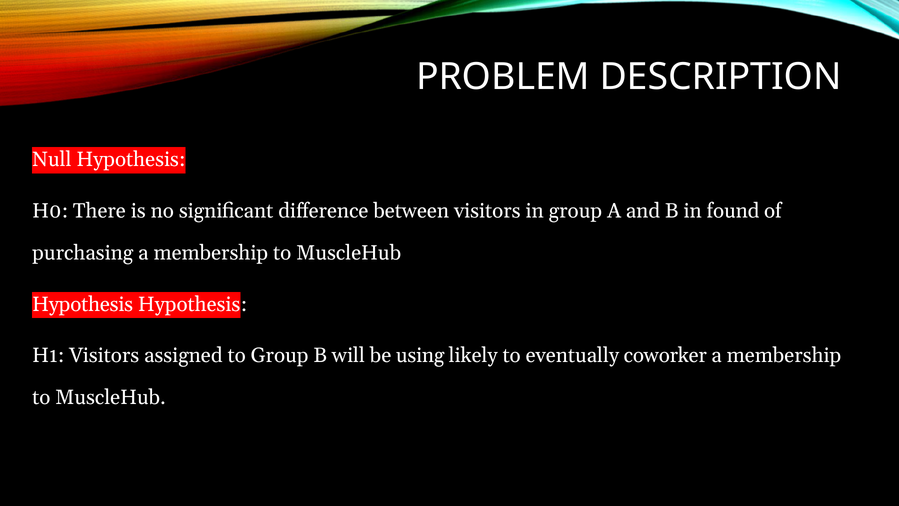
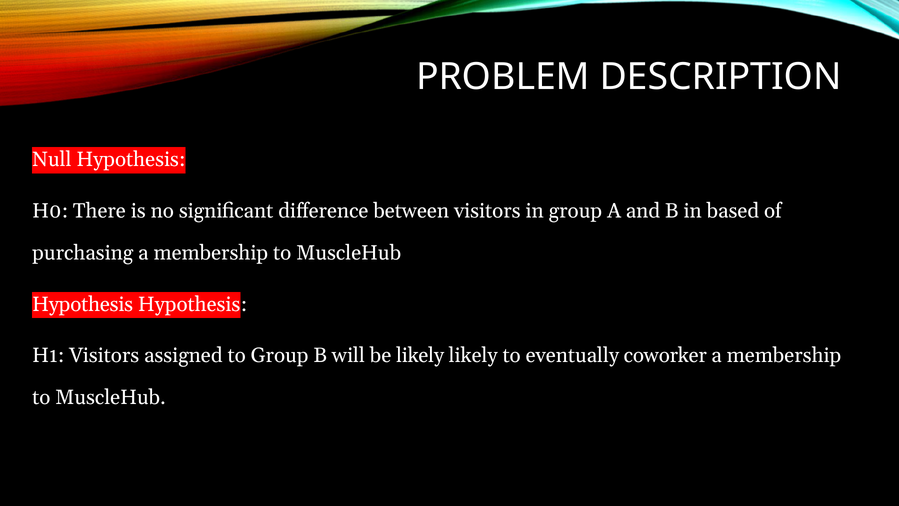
found: found -> based
be using: using -> likely
